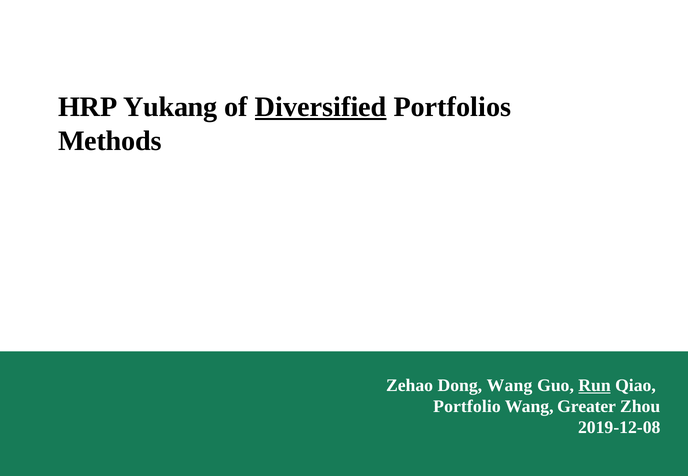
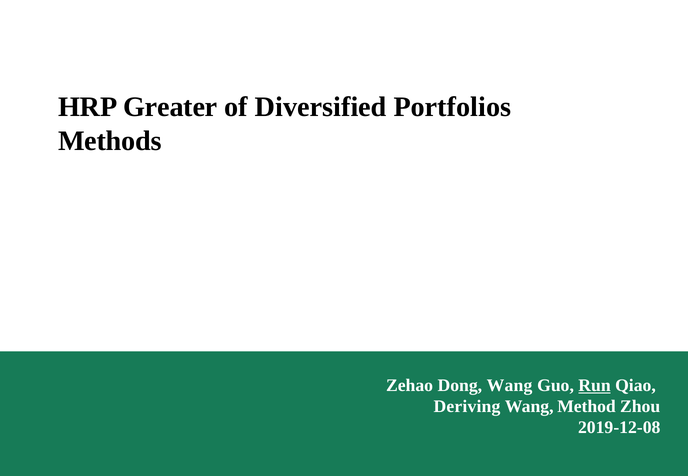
Yukang: Yukang -> Greater
Diversified underline: present -> none
Portfolio: Portfolio -> Deriving
Greater: Greater -> Method
